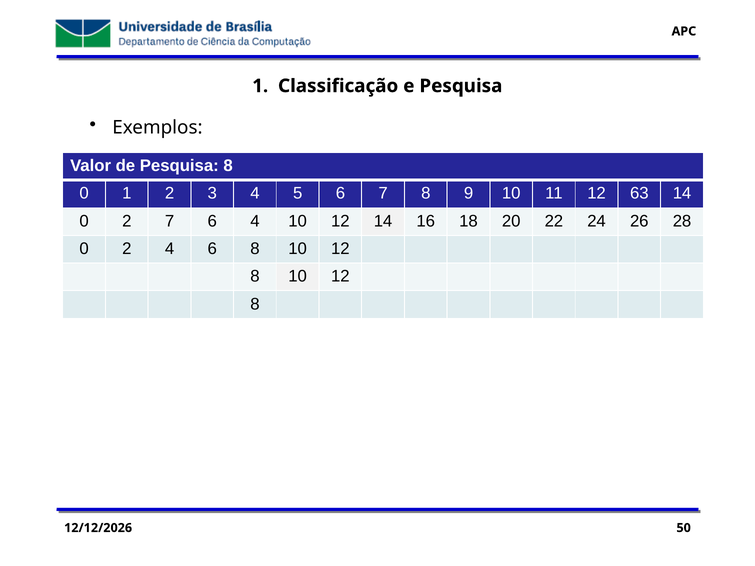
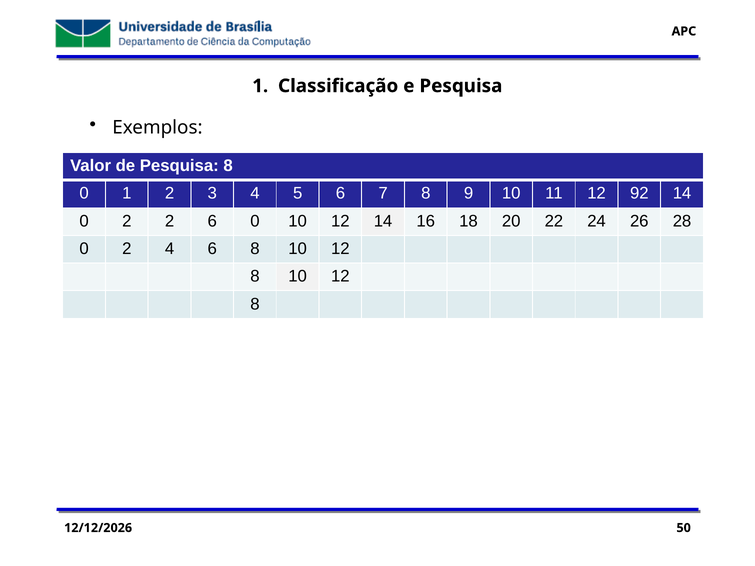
63: 63 -> 92
2 7: 7 -> 2
6 4: 4 -> 0
